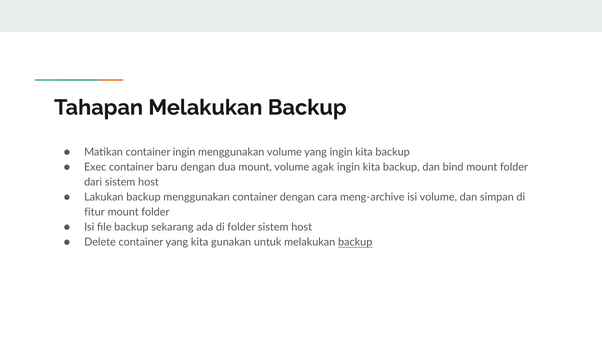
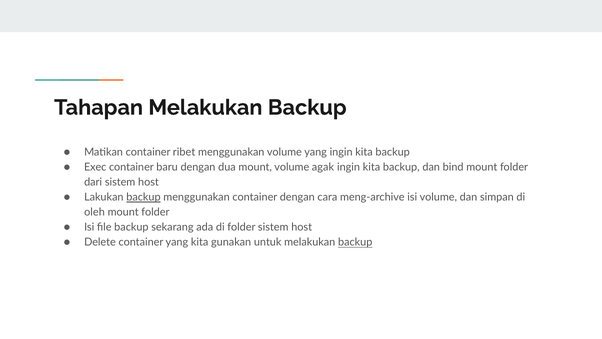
container ingin: ingin -> ribet
backup at (143, 197) underline: none -> present
fitur: fitur -> oleh
